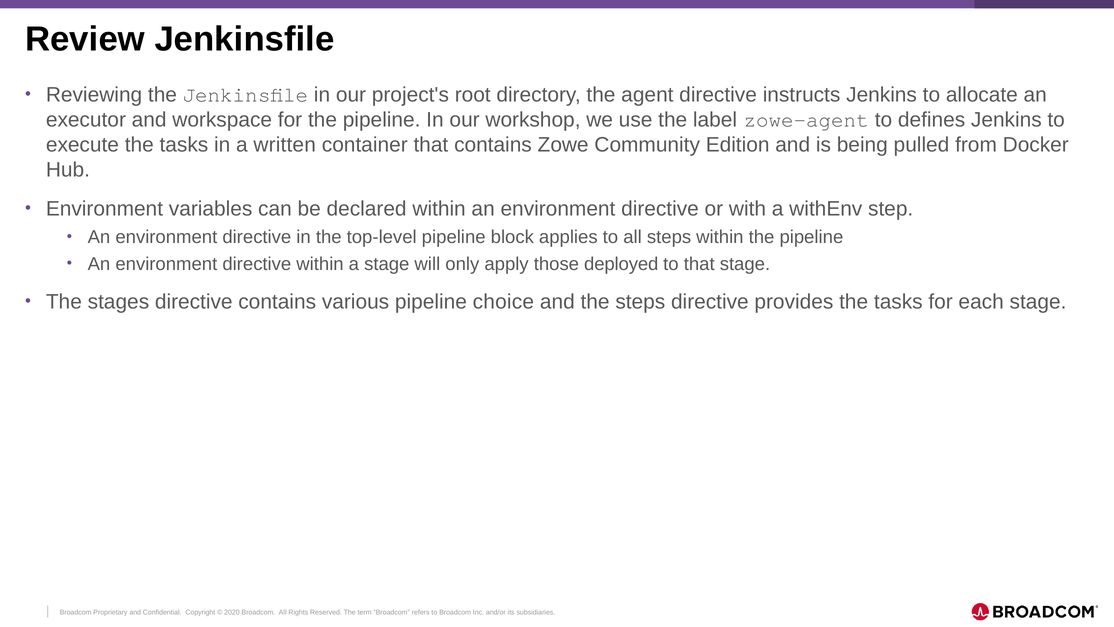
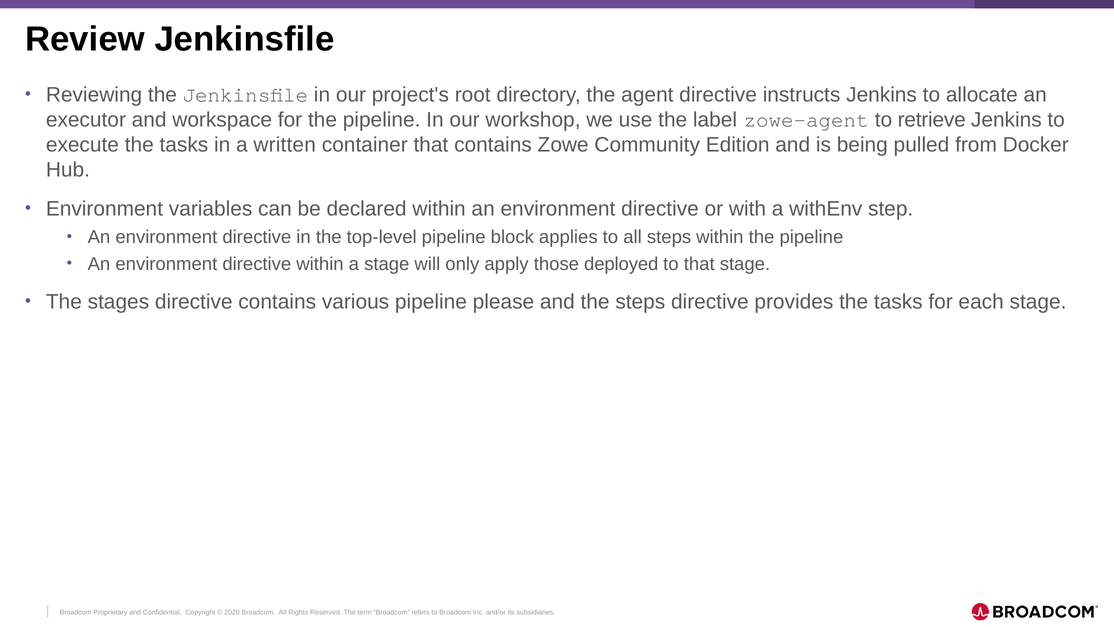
defines: defines -> retrieve
choice: choice -> please
